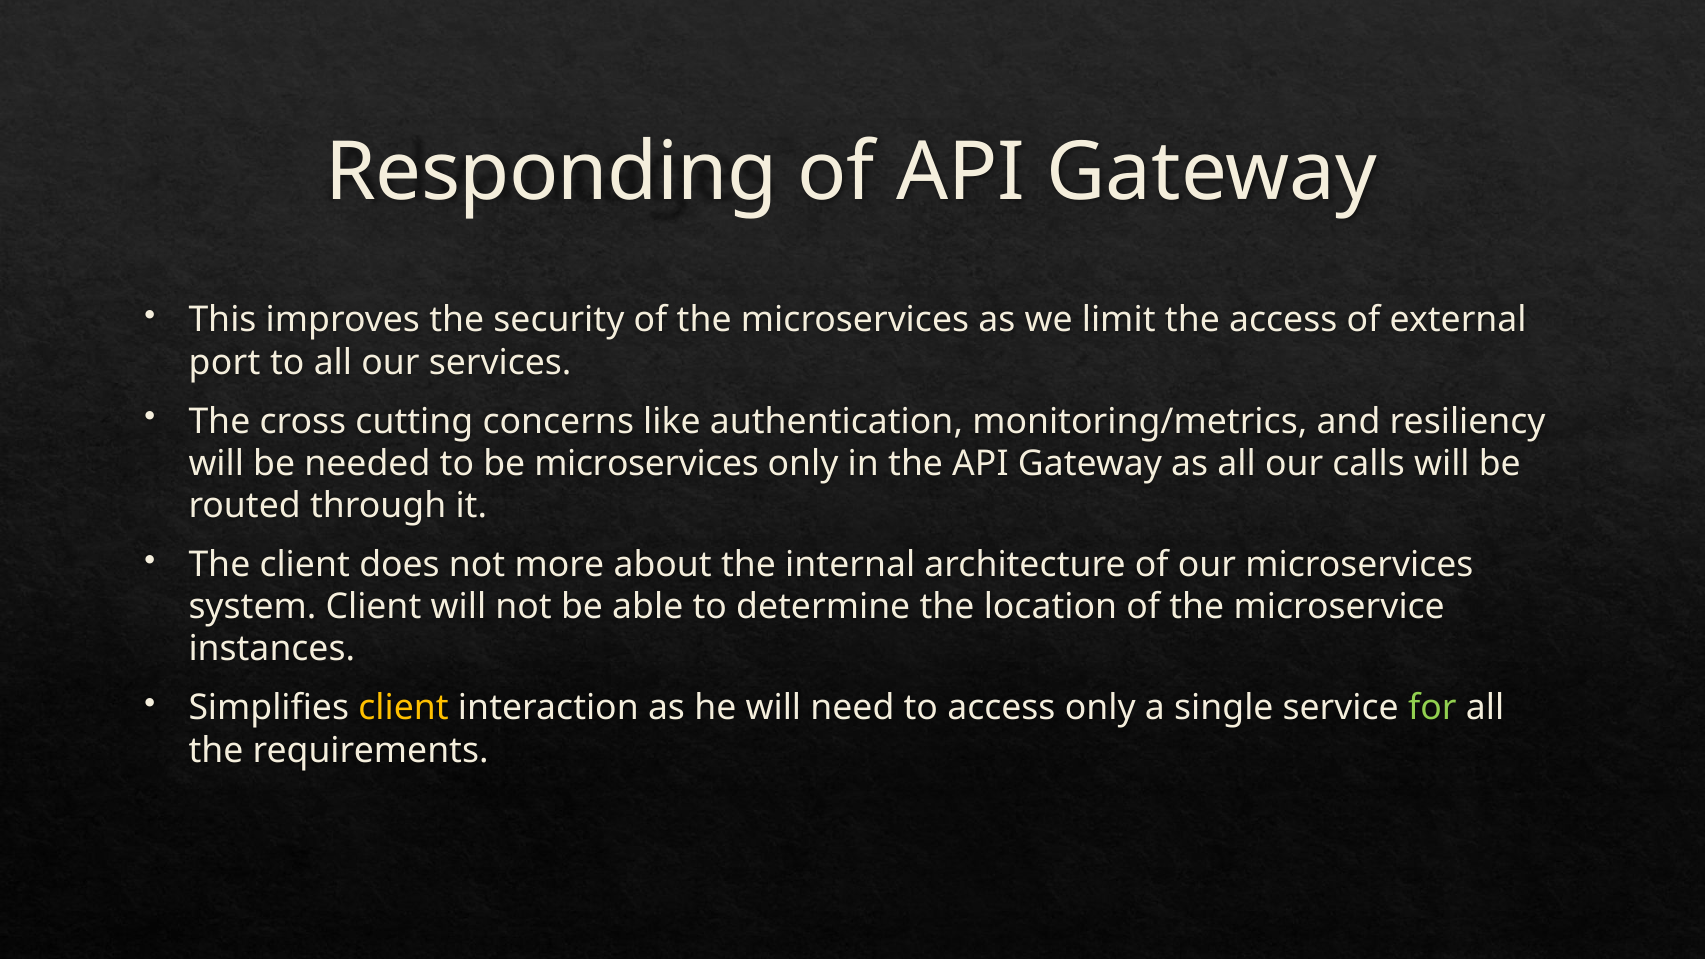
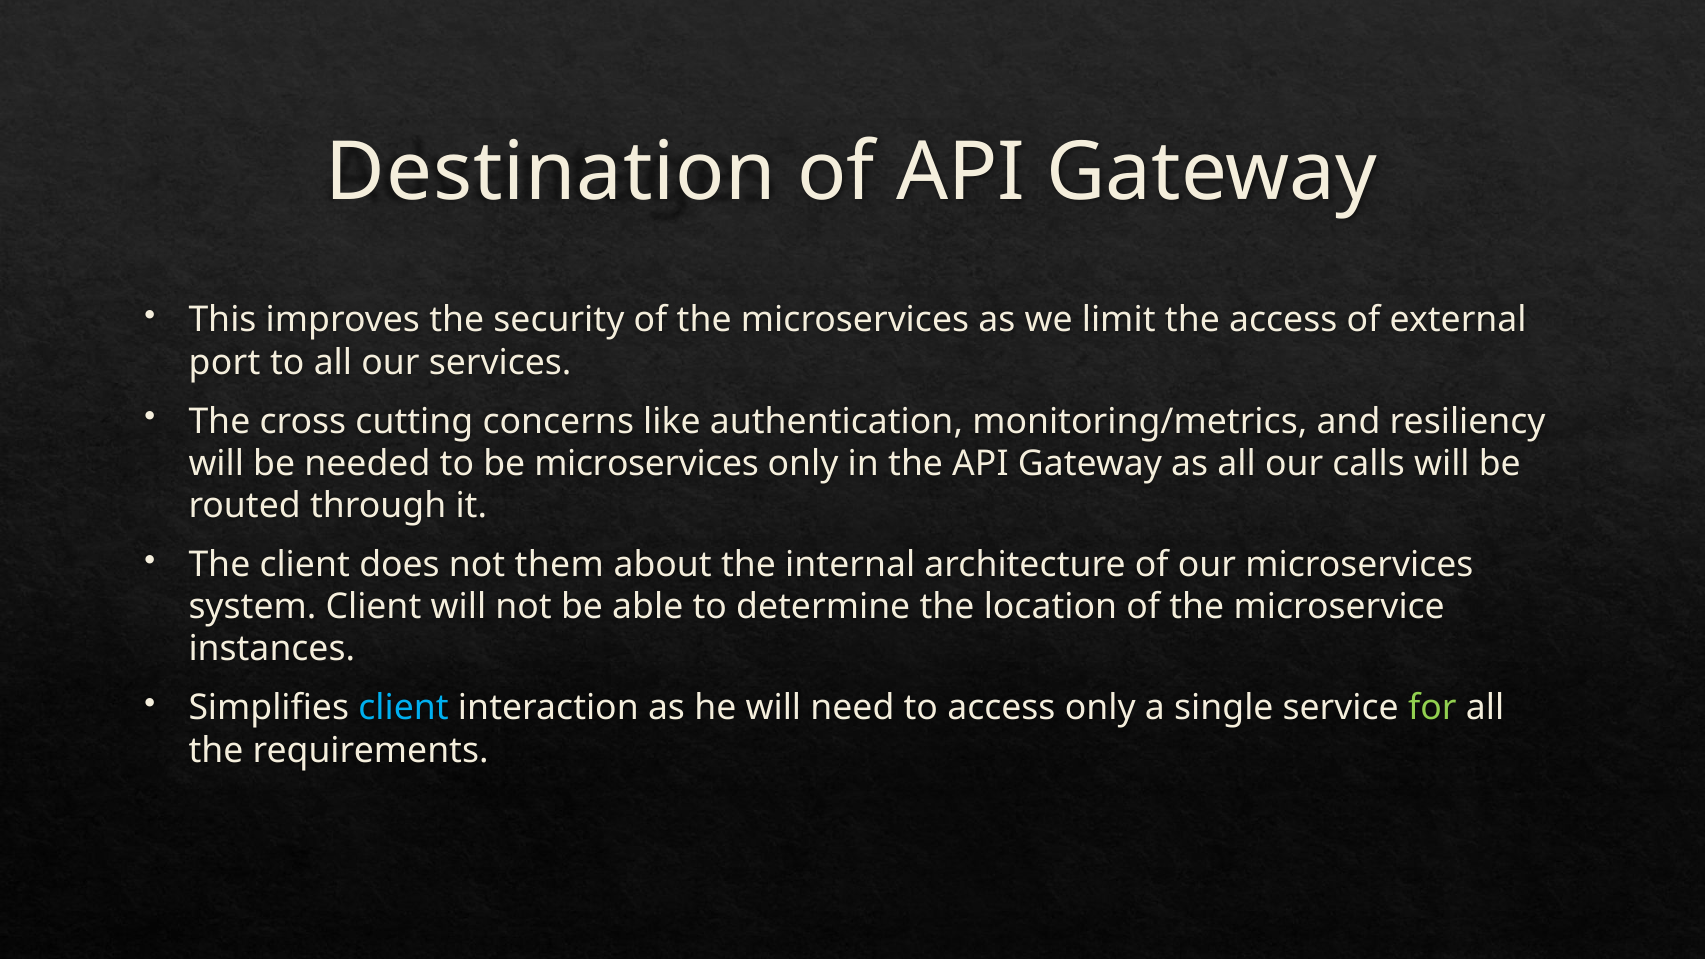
Responding: Responding -> Destination
more: more -> them
client at (404, 708) colour: yellow -> light blue
